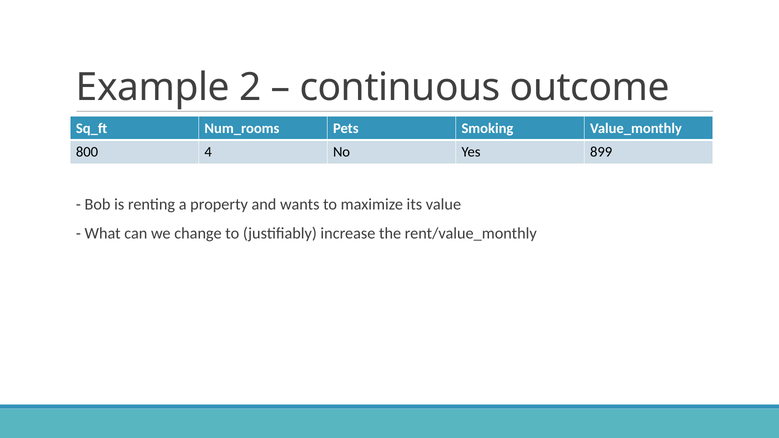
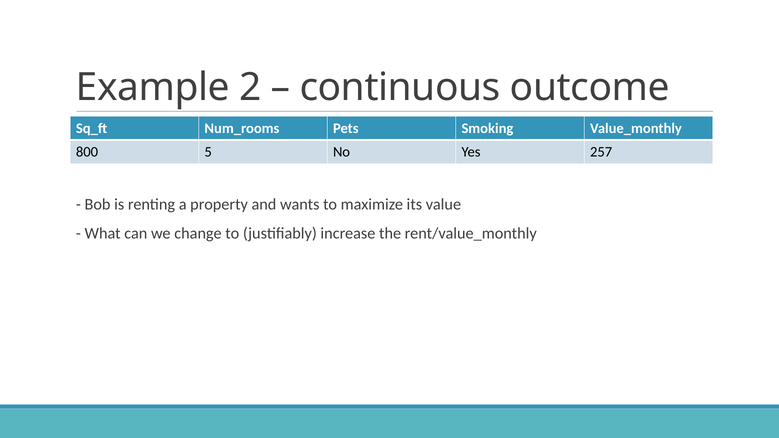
4: 4 -> 5
899: 899 -> 257
